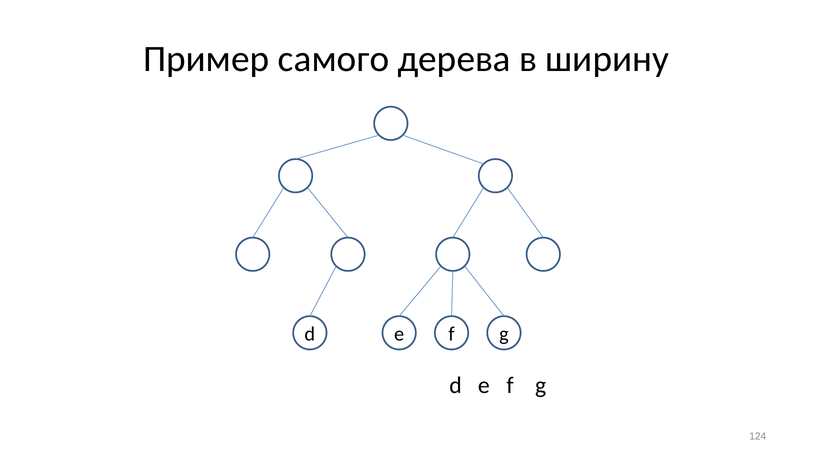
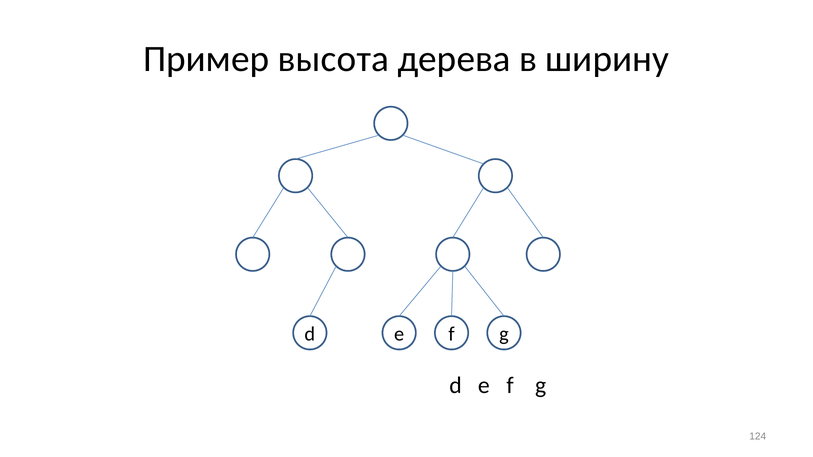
самого: самого -> высота
